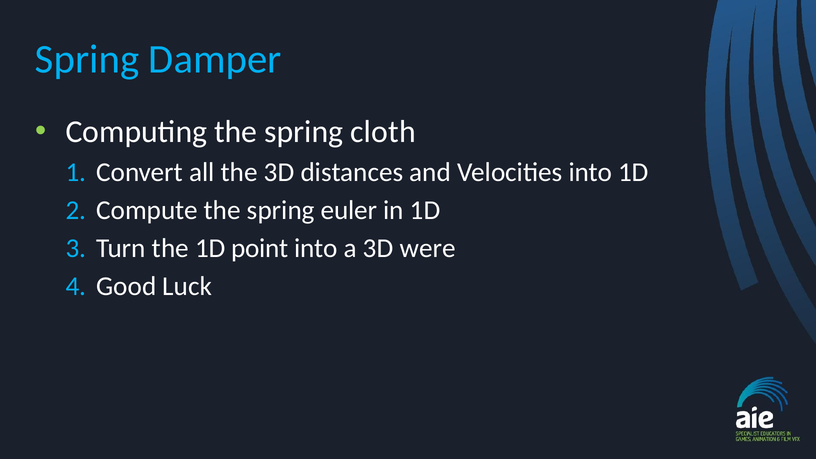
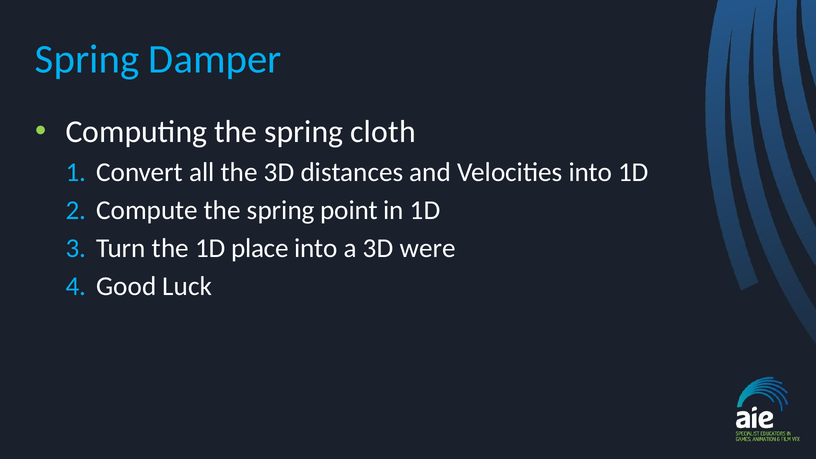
euler: euler -> point
point: point -> place
